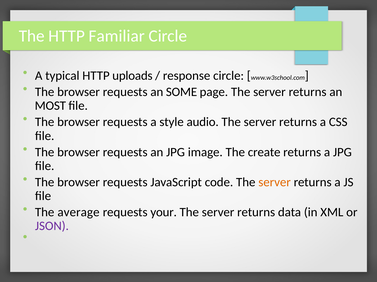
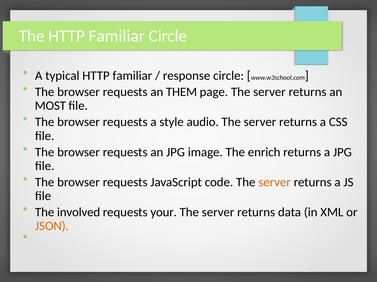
typical HTTP uploads: uploads -> familiar
SOME: SOME -> THEM
create: create -> enrich
average: average -> involved
JSON colour: purple -> orange
